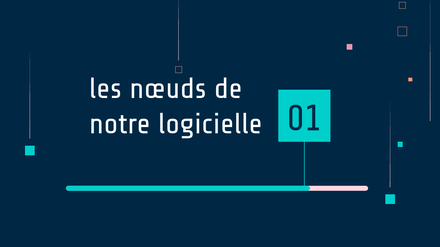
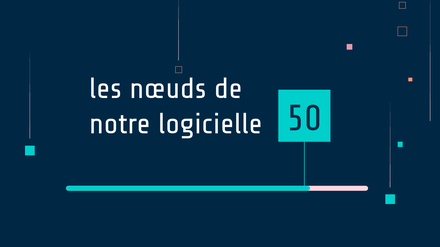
01: 01 -> 50
